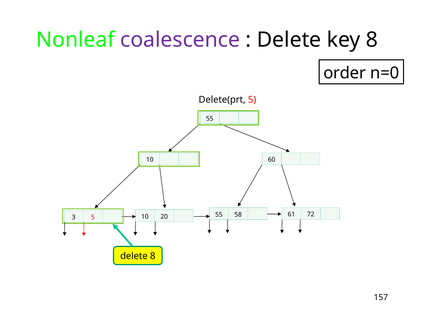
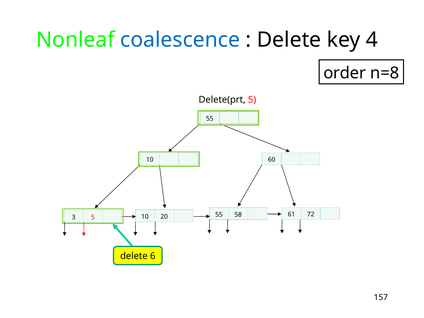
coalescence colour: purple -> blue
key 8: 8 -> 4
n=0: n=0 -> n=8
delete 8: 8 -> 6
